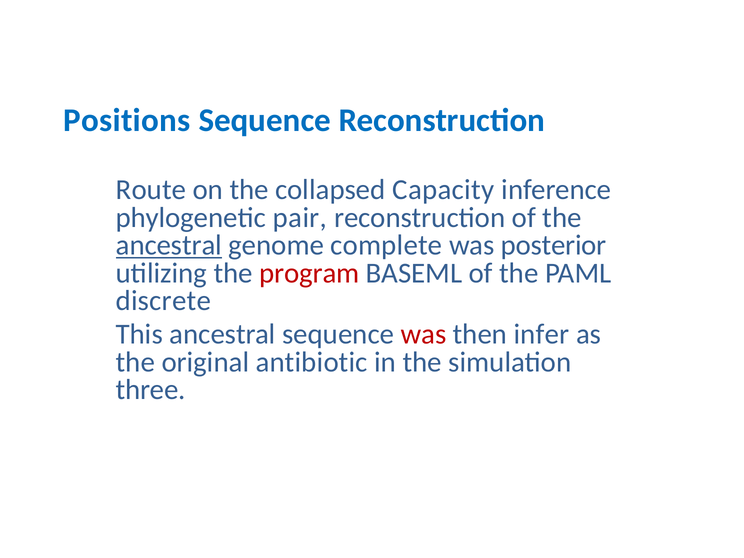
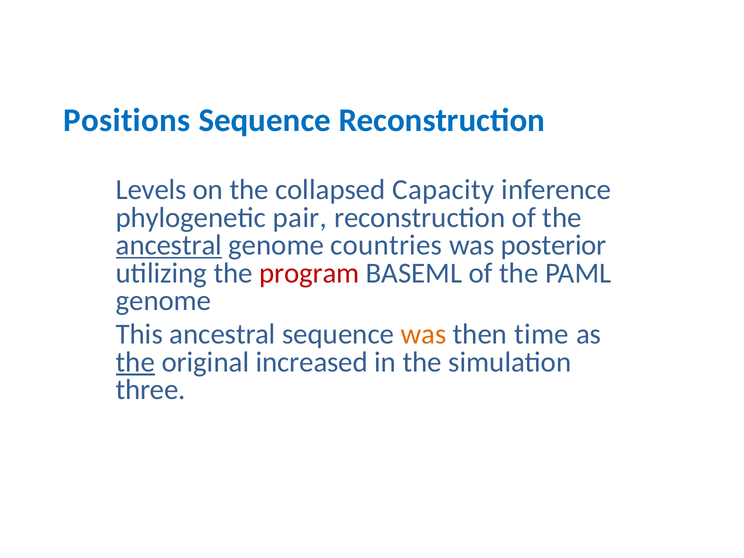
Route: Route -> Levels
complete: complete -> countries
discrete at (163, 301): discrete -> genome
was at (423, 334) colour: red -> orange
infer: infer -> time
the at (135, 362) underline: none -> present
antibiotic: antibiotic -> increased
